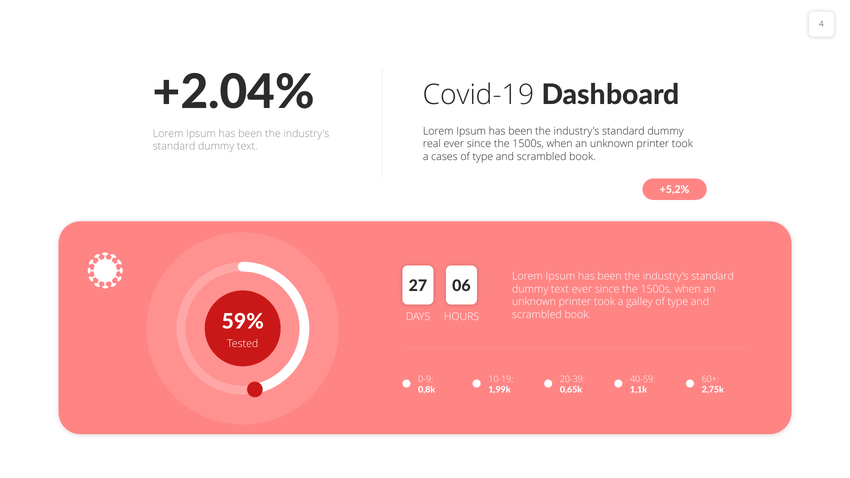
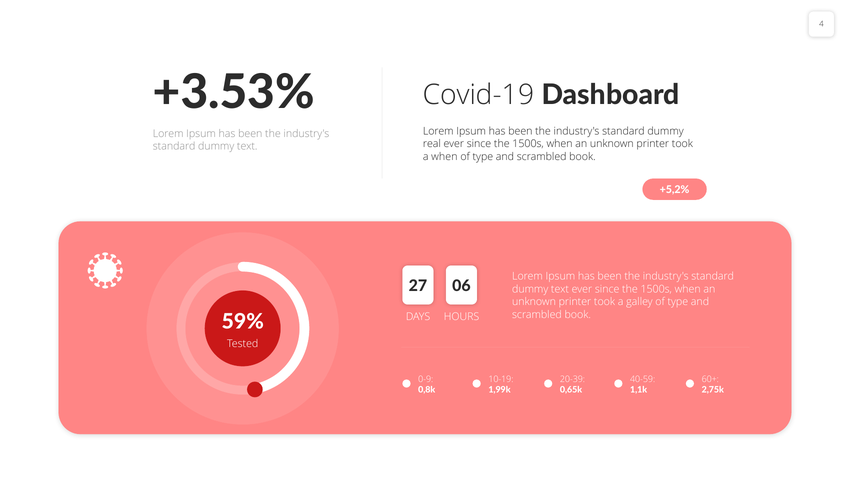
+2.04%: +2.04% -> +3.53%
a cases: cases -> when
